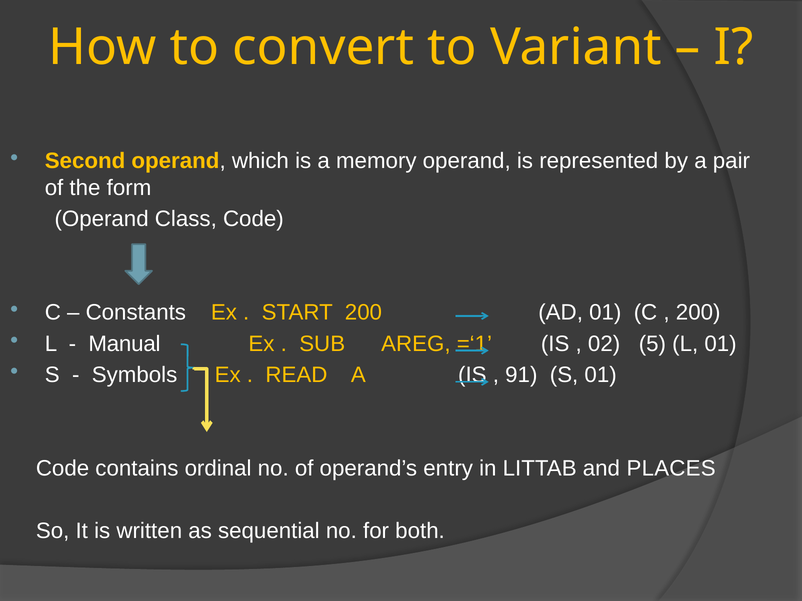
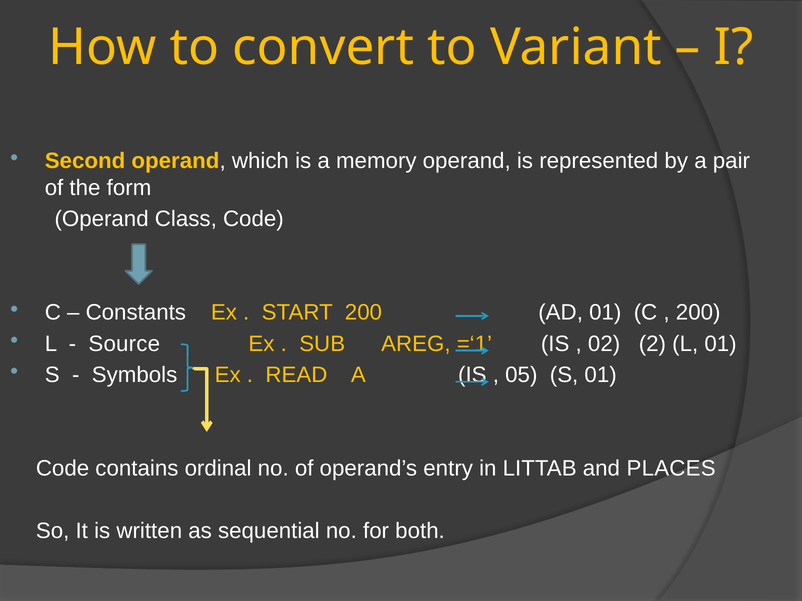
Manual: Manual -> Source
5: 5 -> 2
91: 91 -> 05
